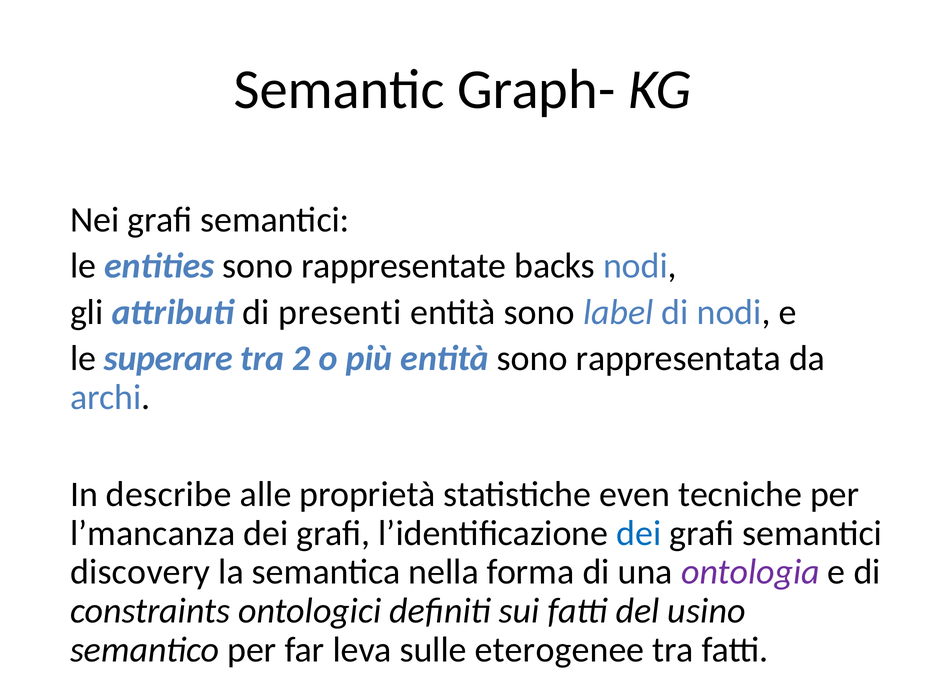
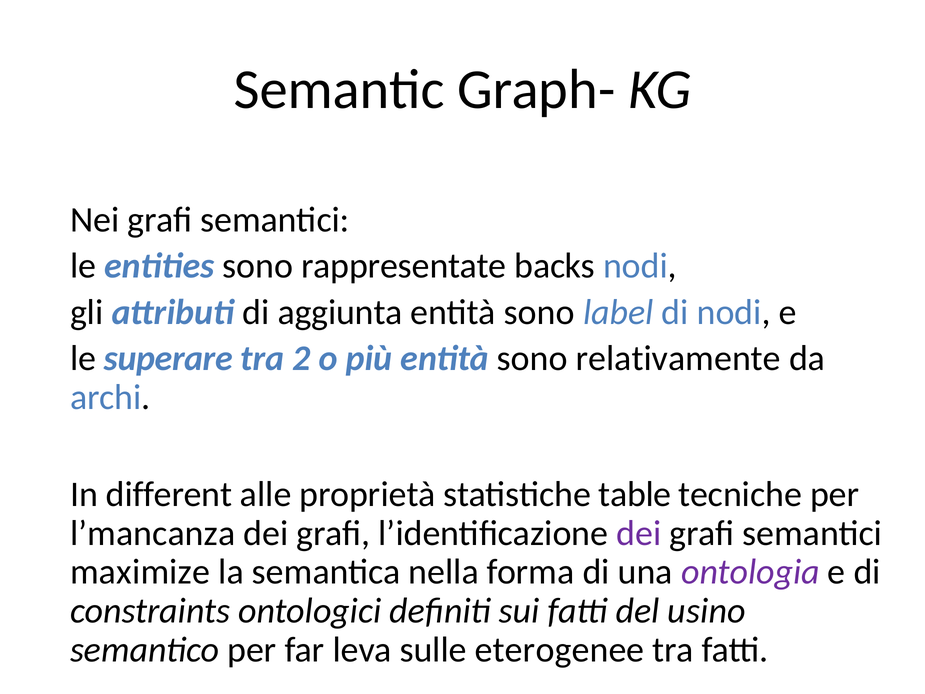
presenti: presenti -> aggiunta
rappresentata: rappresentata -> relativamente
describe: describe -> different
even: even -> table
dei at (639, 533) colour: blue -> purple
discovery: discovery -> maximize
